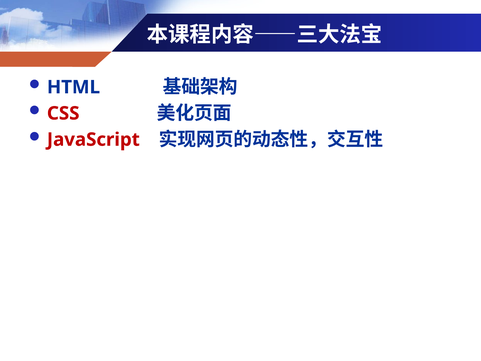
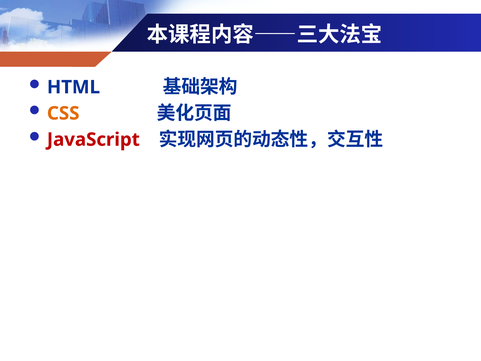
CSS colour: red -> orange
